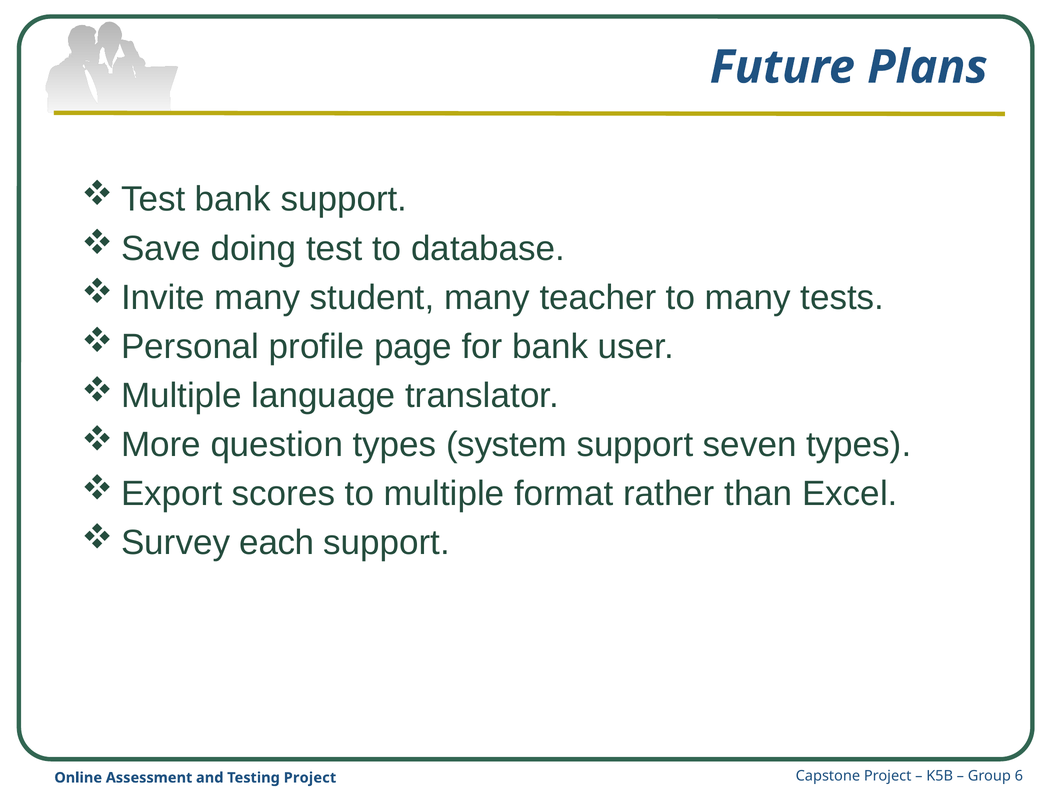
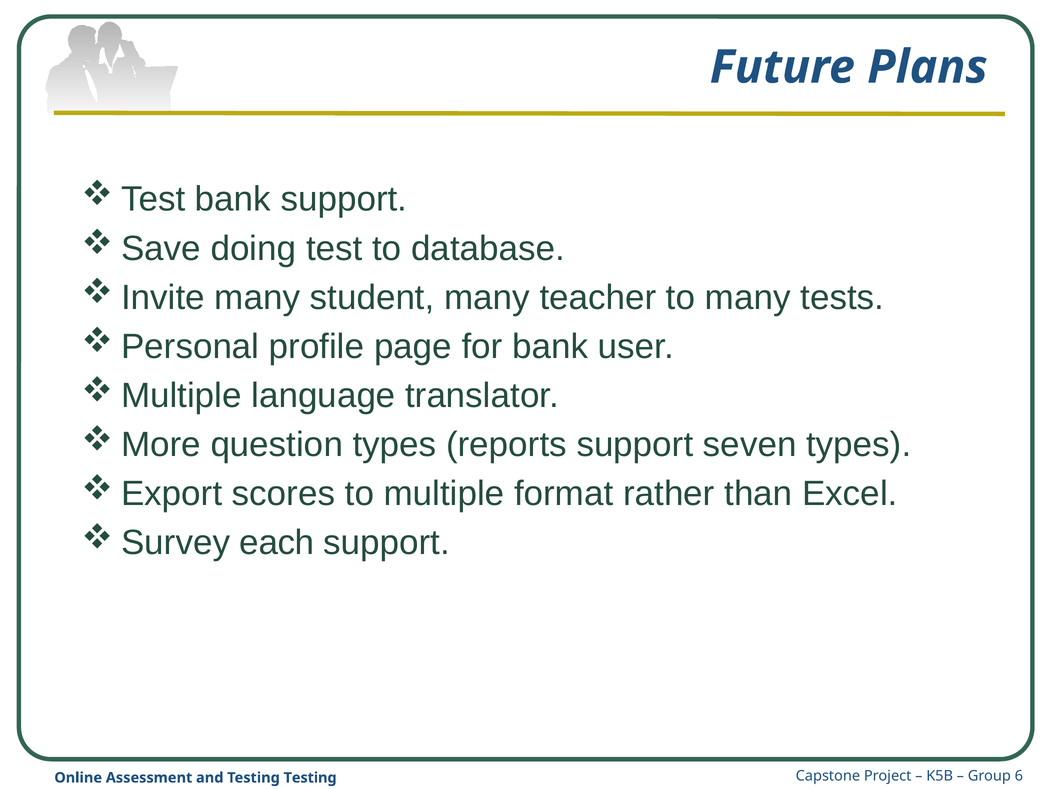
system: system -> reports
Testing Project: Project -> Testing
